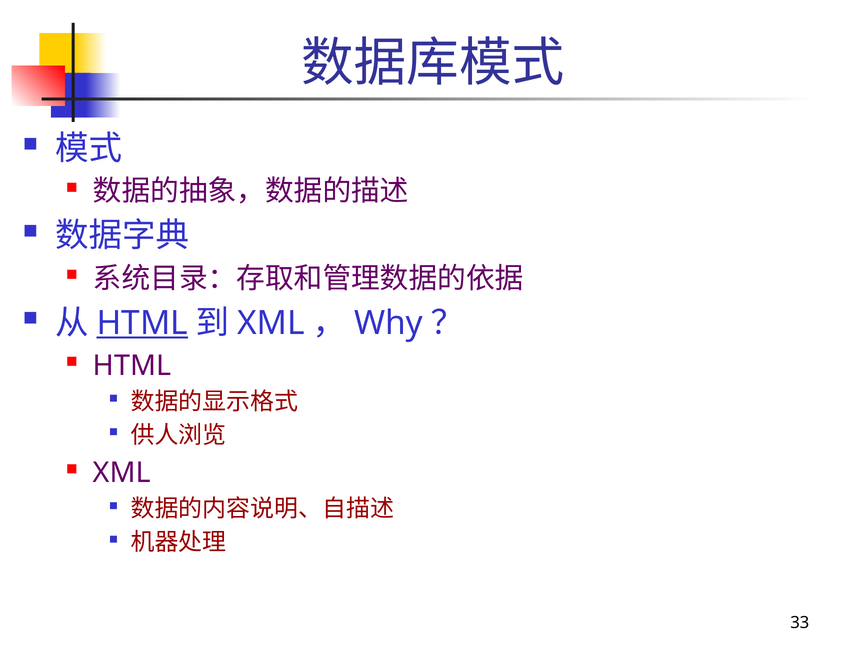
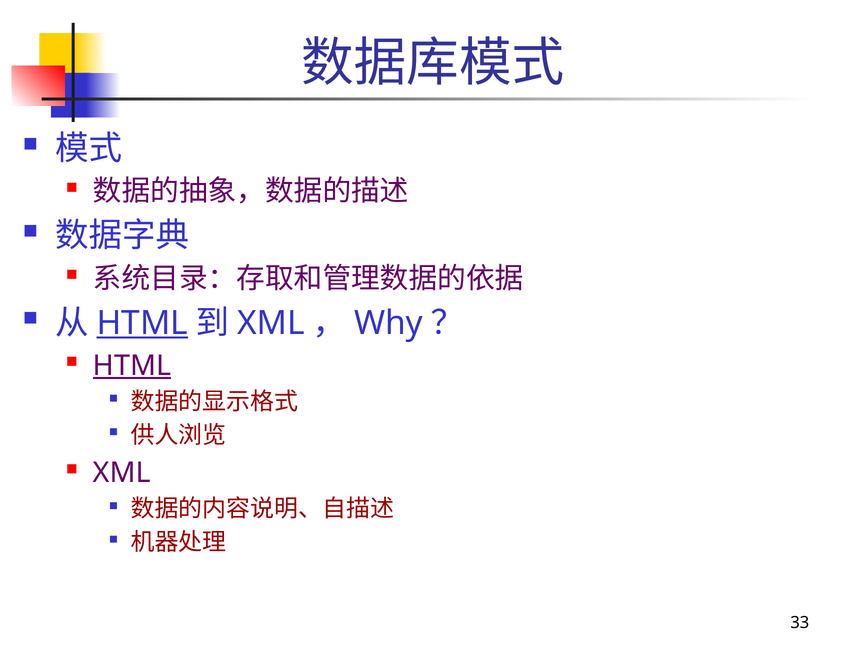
HTML at (132, 366) underline: none -> present
